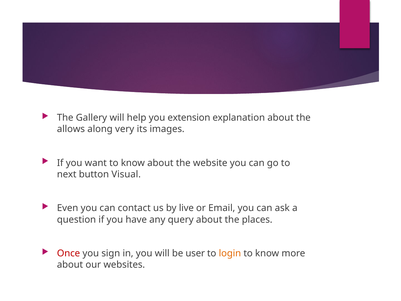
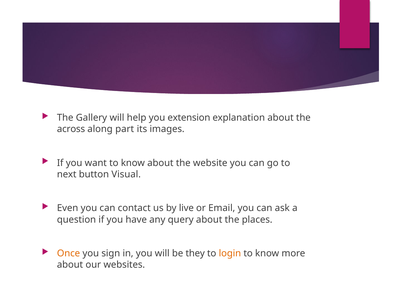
allows: allows -> across
very: very -> part
Once colour: red -> orange
user: user -> they
